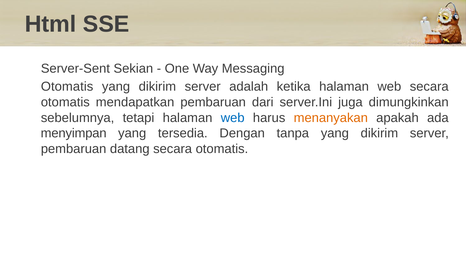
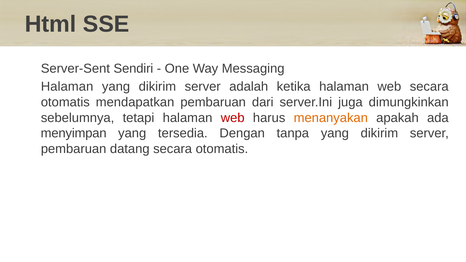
Sekian: Sekian -> Sendiri
Otomatis at (67, 87): Otomatis -> Halaman
web at (233, 118) colour: blue -> red
